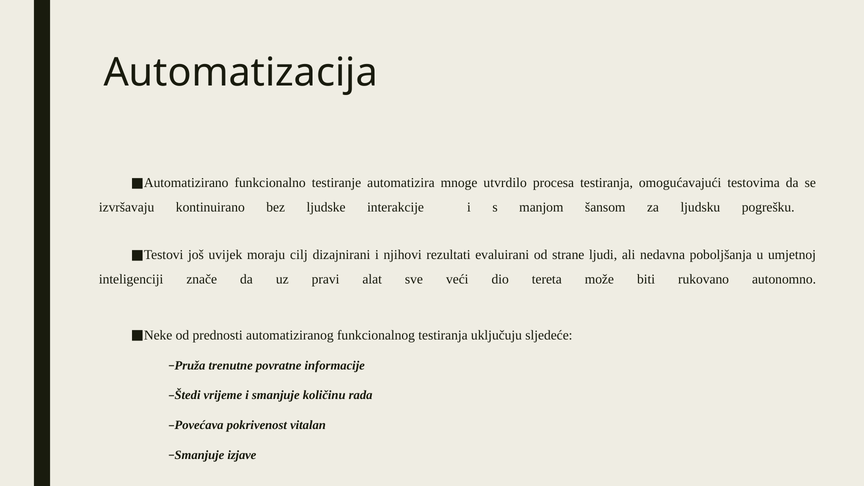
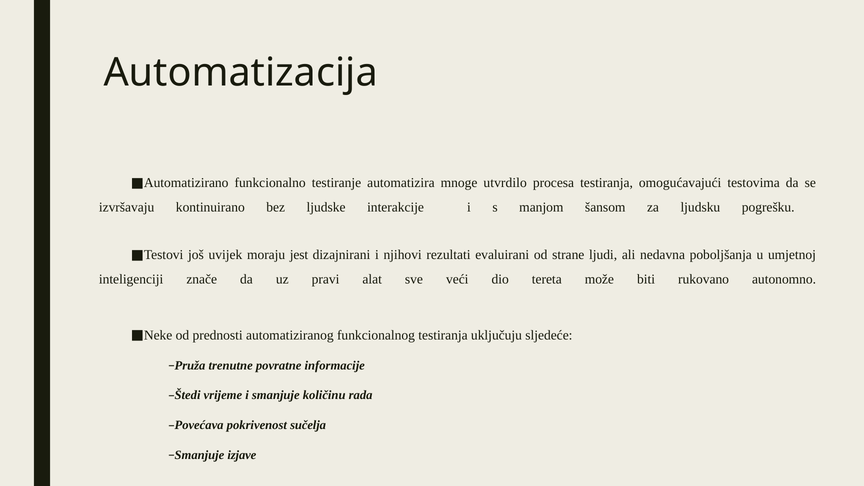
cilj: cilj -> jest
vitalan: vitalan -> sučelja
